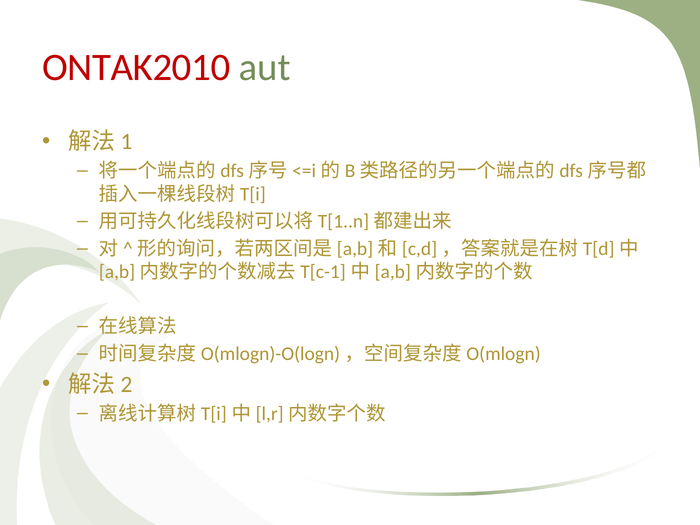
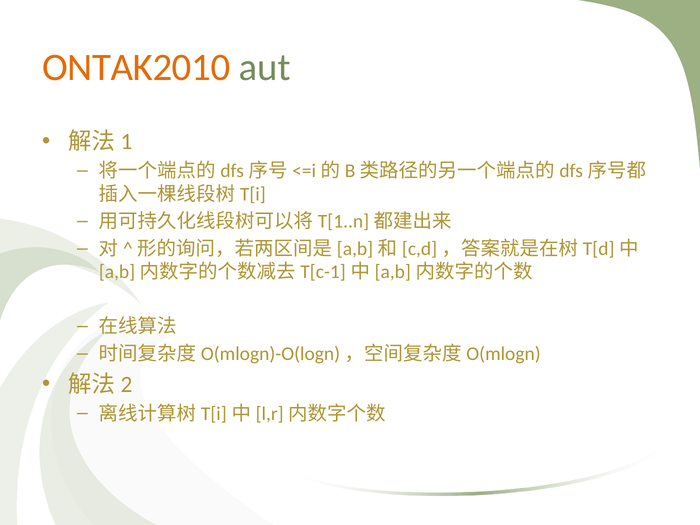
ONTAK2010 colour: red -> orange
